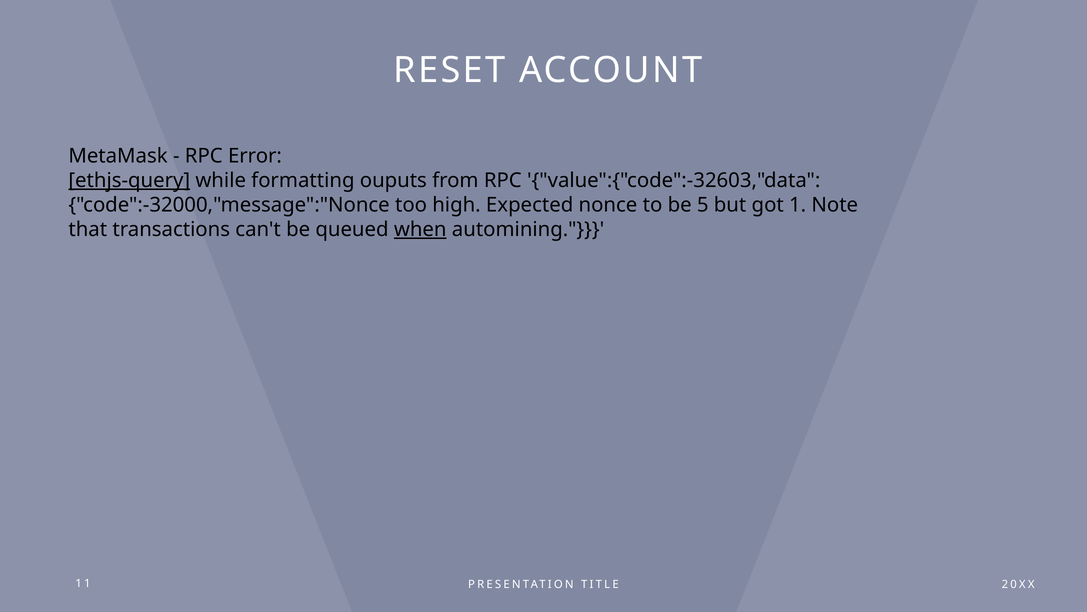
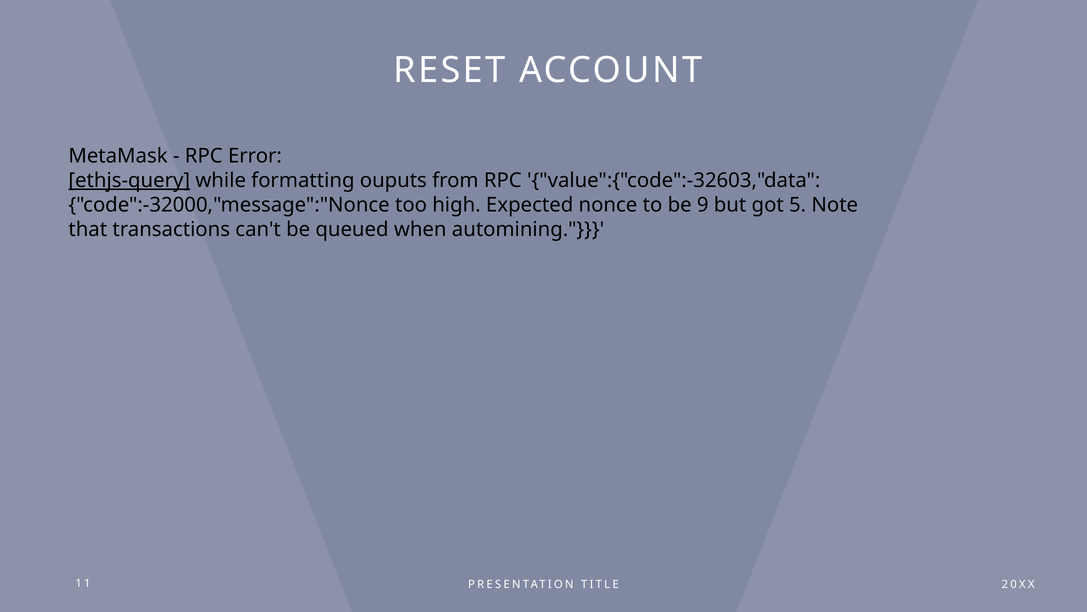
5: 5 -> 9
1: 1 -> 5
when underline: present -> none
